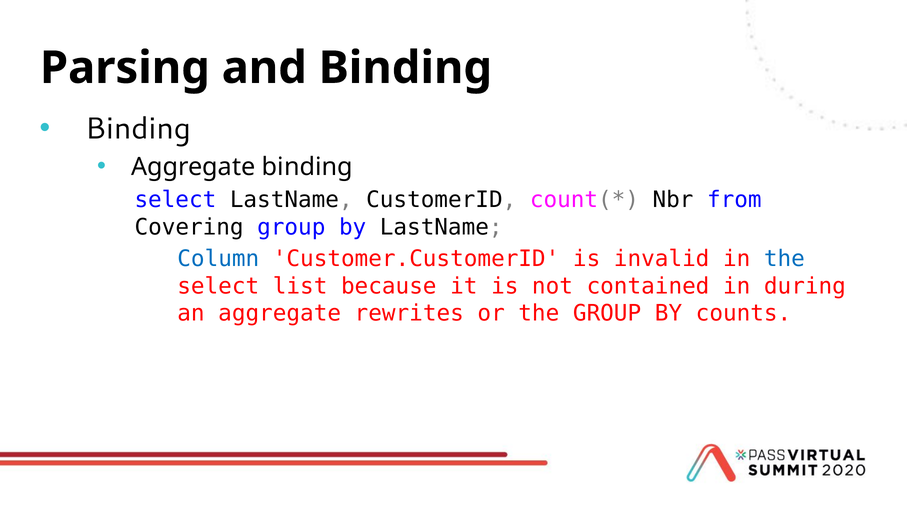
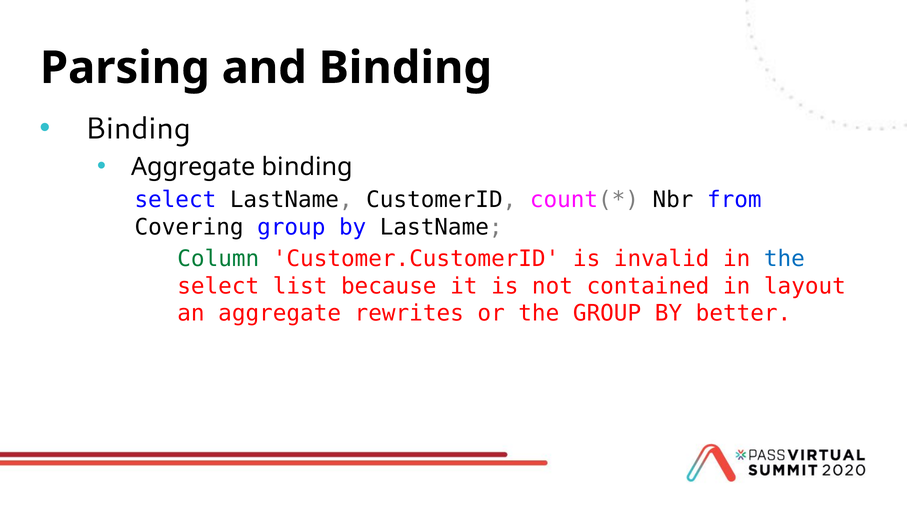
Column colour: blue -> green
during: during -> layout
counts: counts -> better
